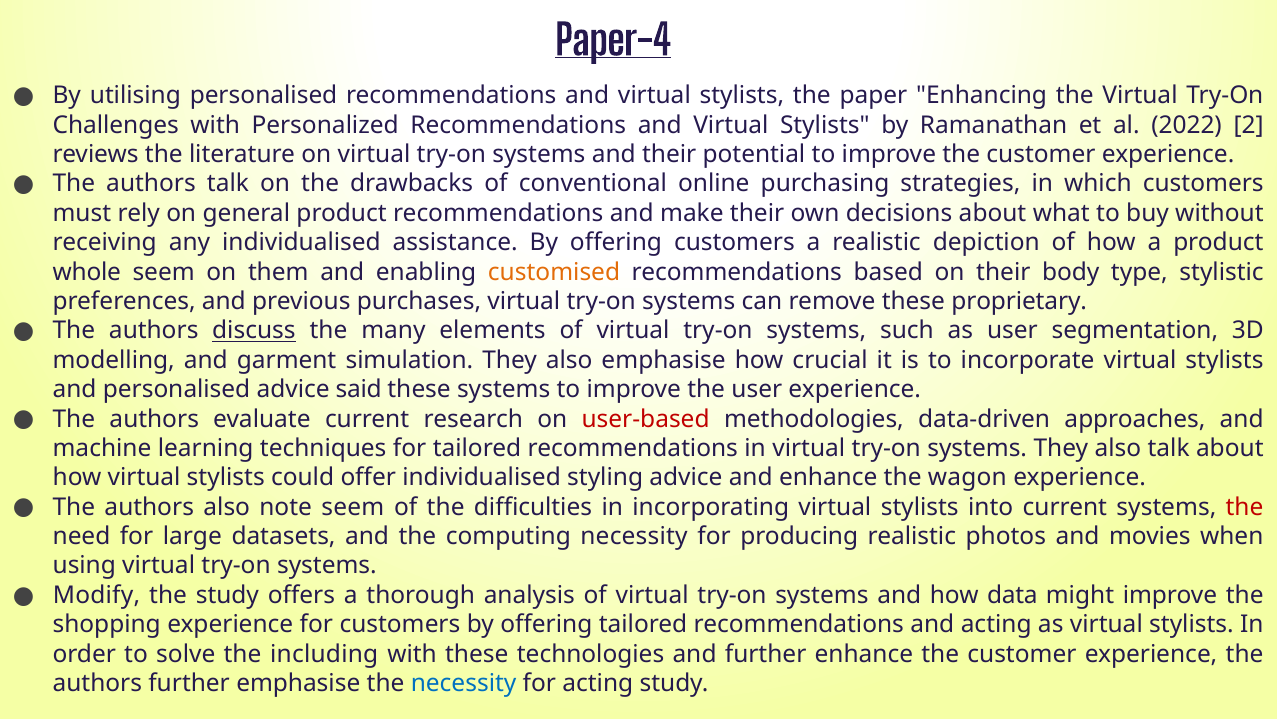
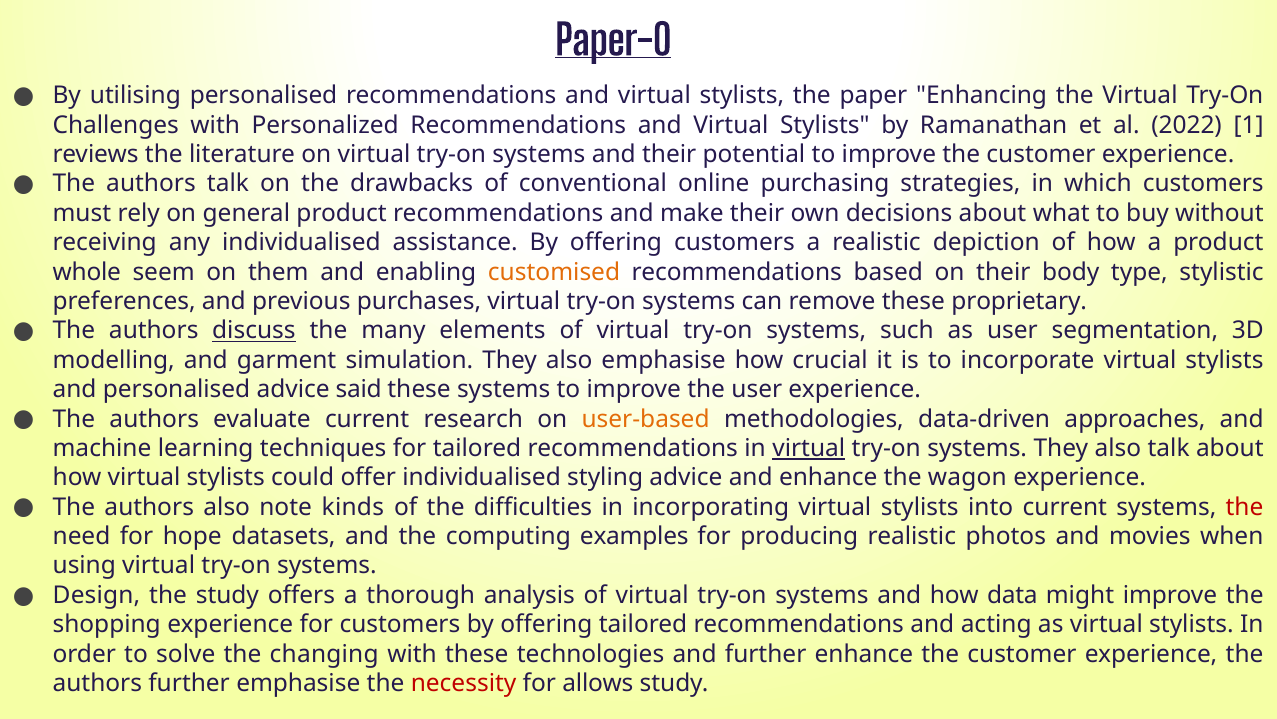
Paper-4: Paper-4 -> Paper-0
2: 2 -> 1
user-based colour: red -> orange
virtual at (809, 448) underline: none -> present
note seem: seem -> kinds
large: large -> hope
computing necessity: necessity -> examples
Modify: Modify -> Design
including: including -> changing
necessity at (464, 683) colour: blue -> red
for acting: acting -> allows
